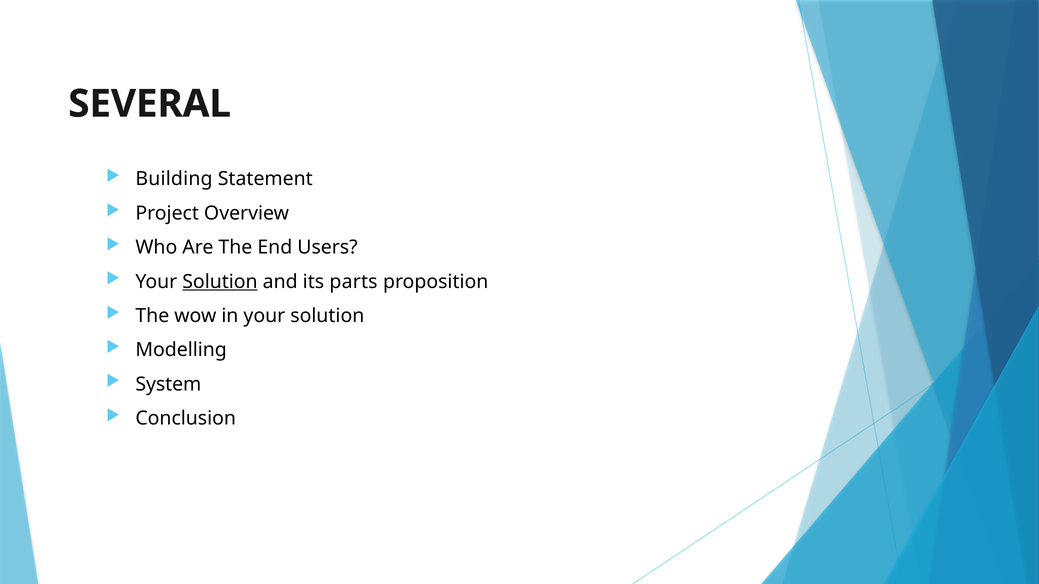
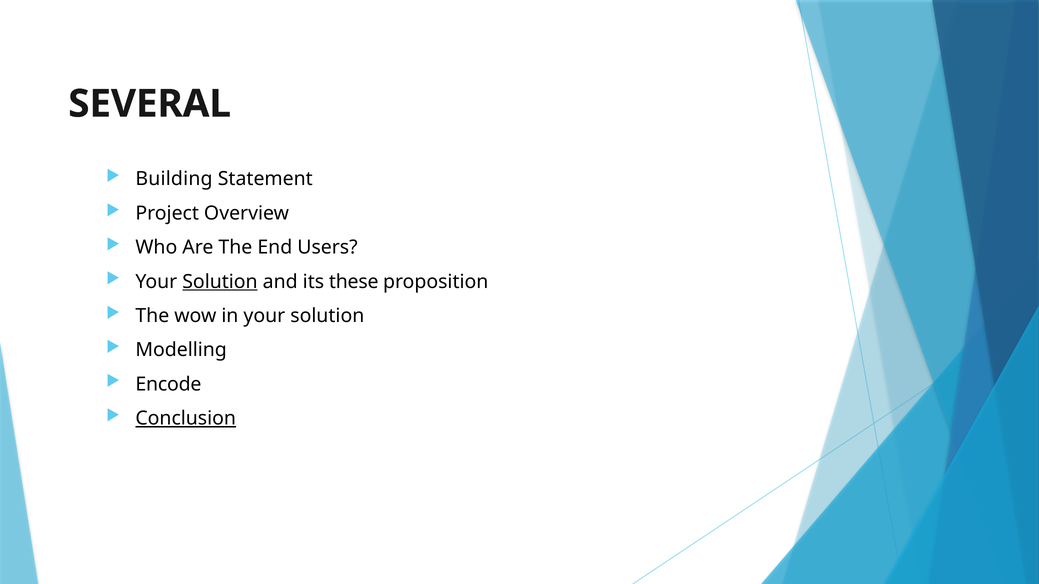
parts: parts -> these
System: System -> Encode
Conclusion underline: none -> present
